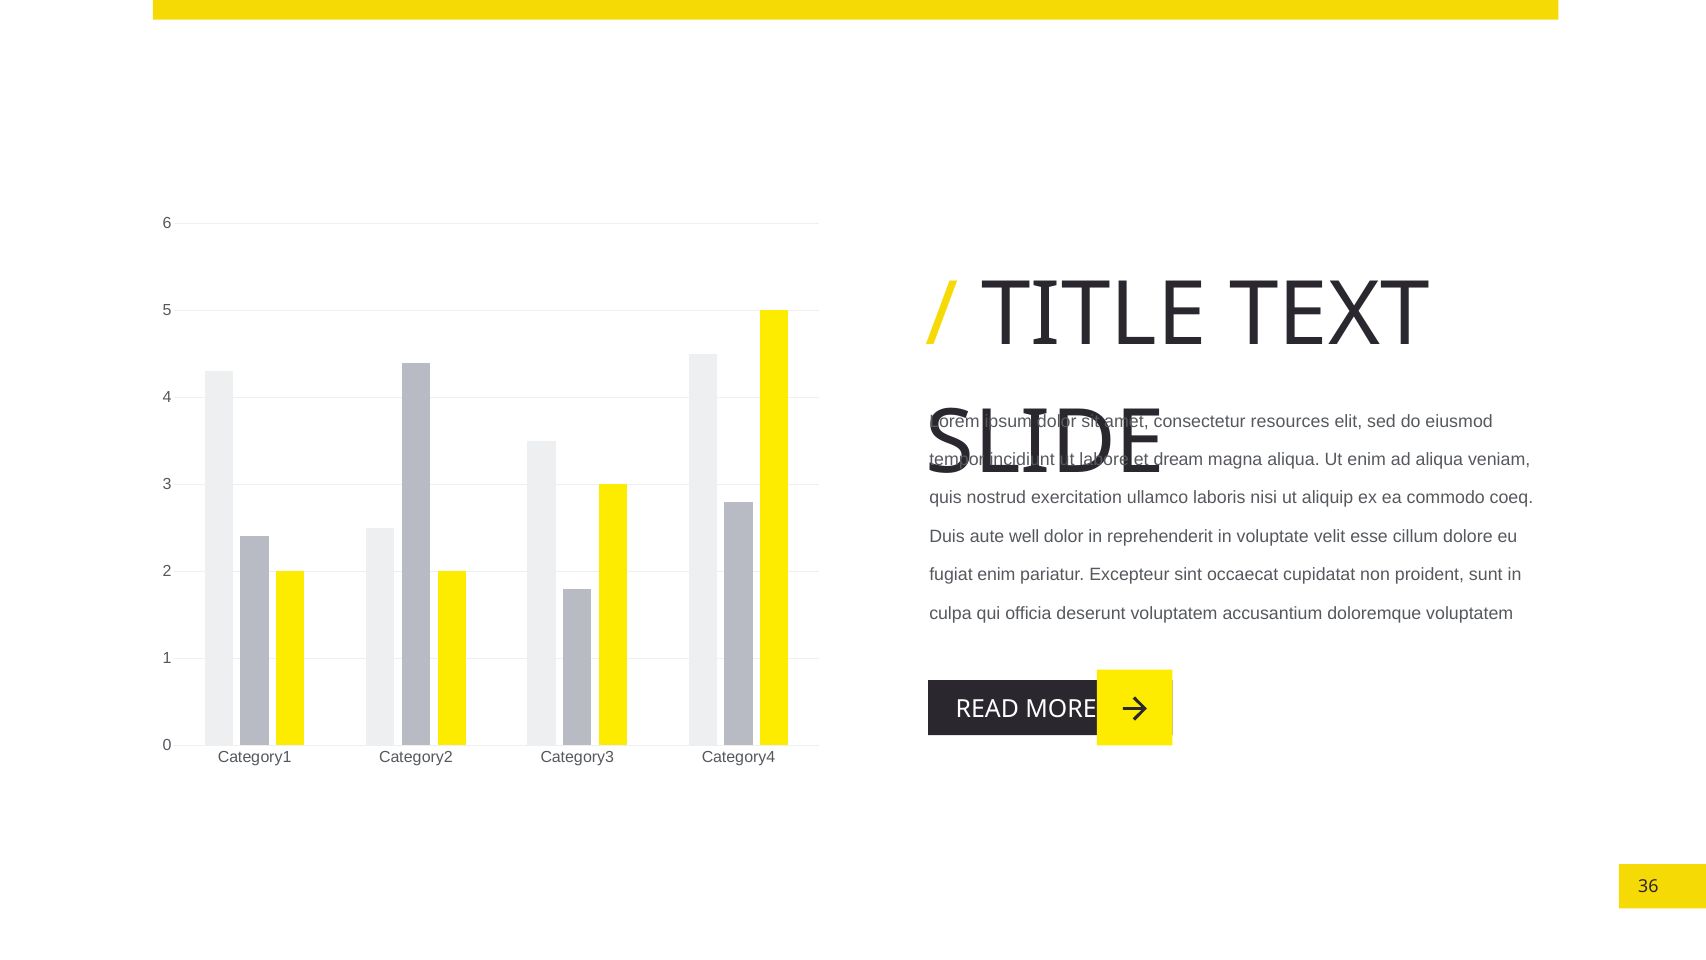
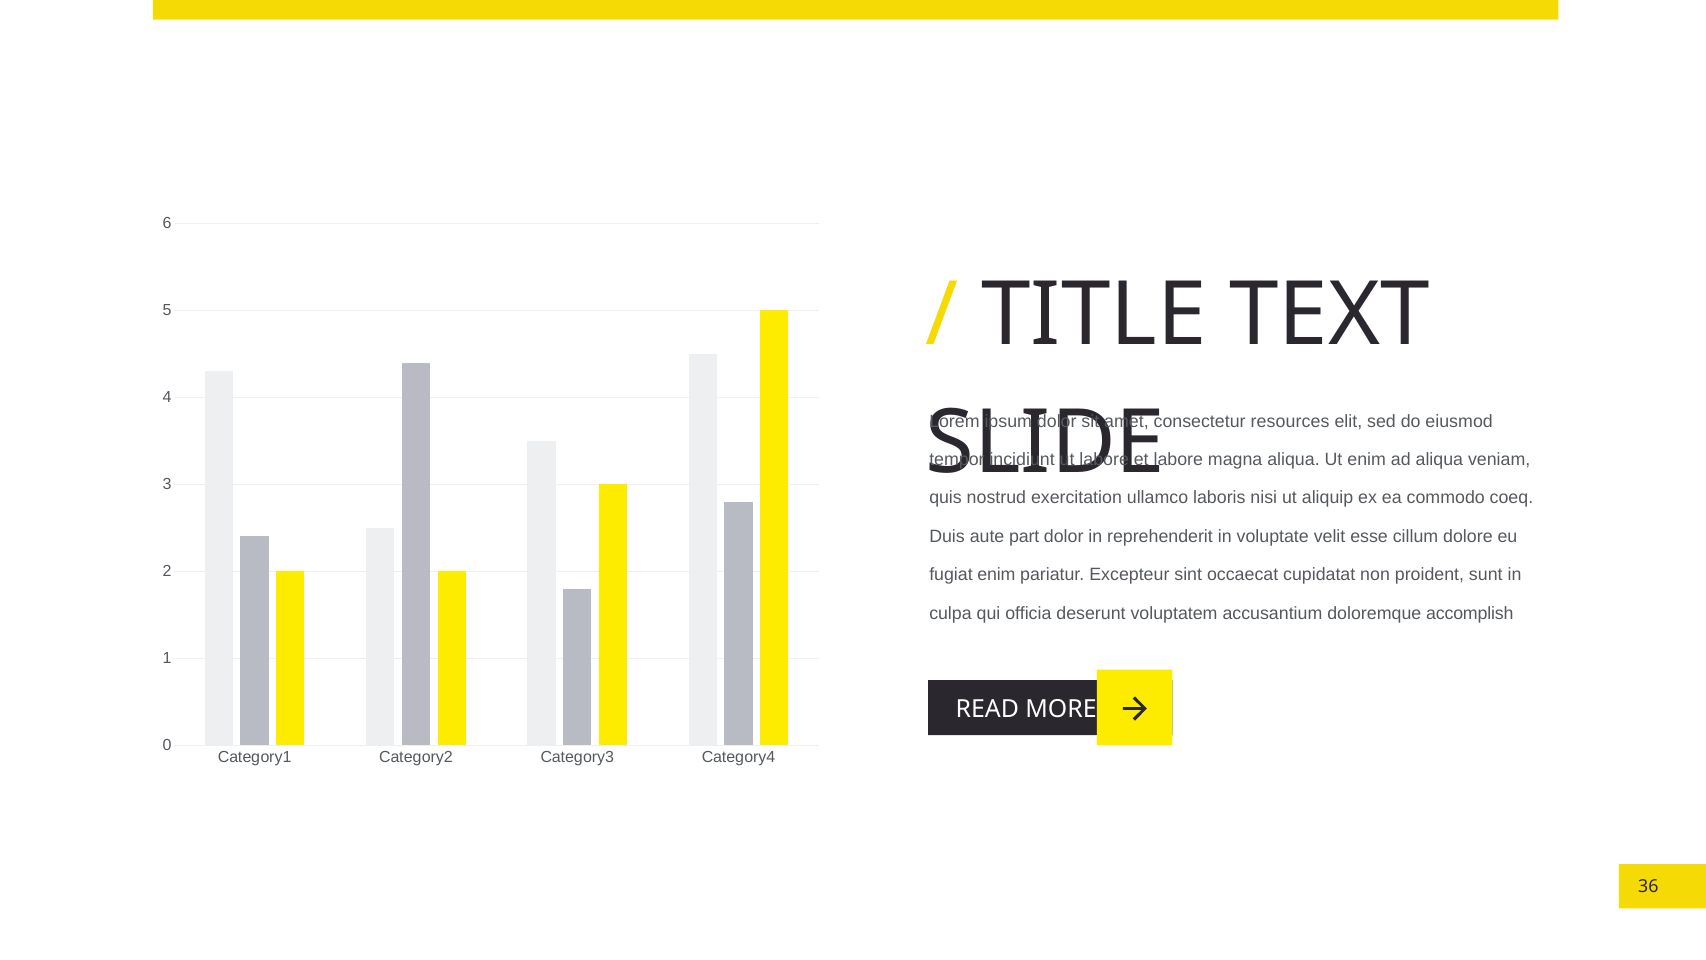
dream at (1178, 459): dream -> labore
well: well -> part
doloremque voluptatem: voluptatem -> accomplish
